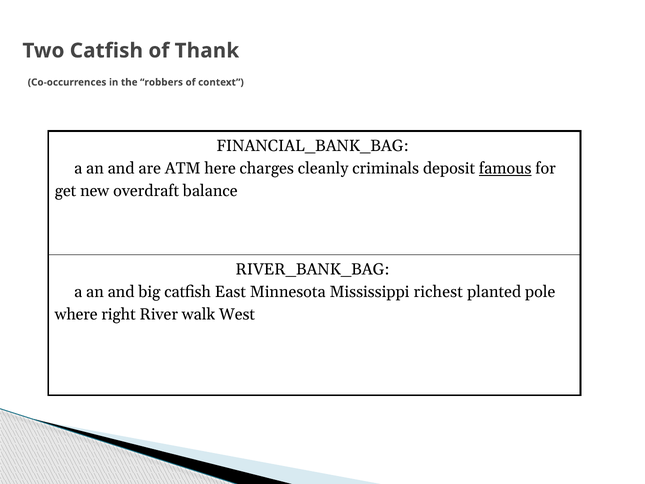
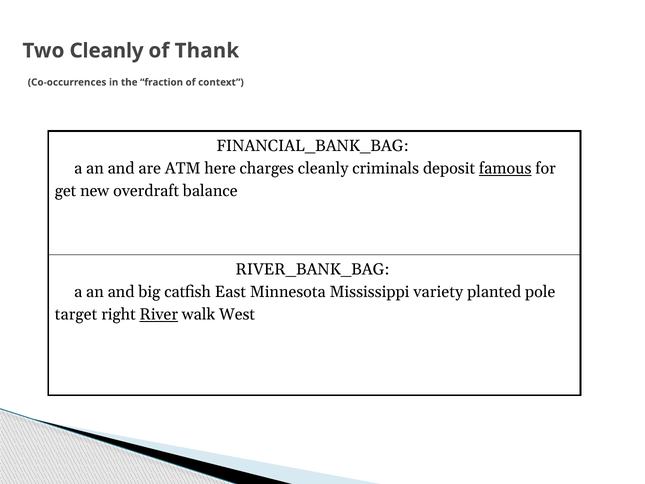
Two Catfish: Catfish -> Cleanly
robbers: robbers -> fraction
richest: richest -> variety
where: where -> target
River underline: none -> present
